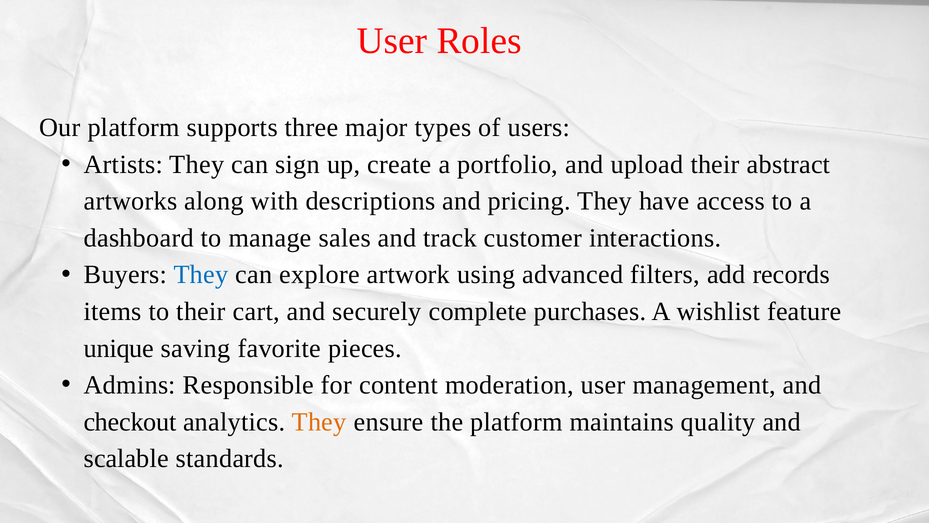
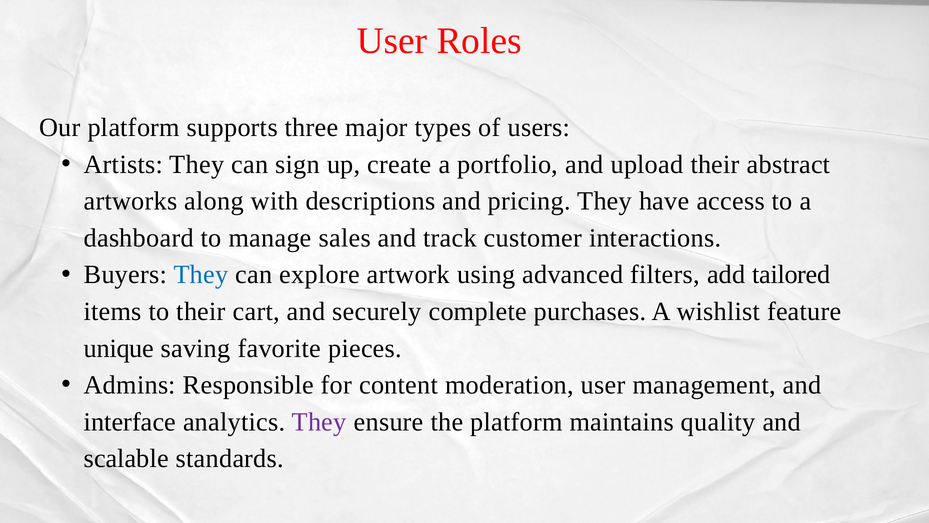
records: records -> tailored
checkout: checkout -> interface
They at (319, 422) colour: orange -> purple
